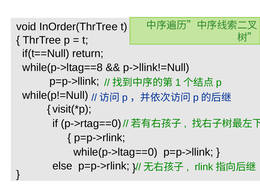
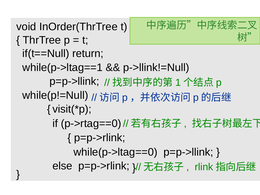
while(p->ltag==8: while(p->ltag==8 -> while(p->ltag==1
